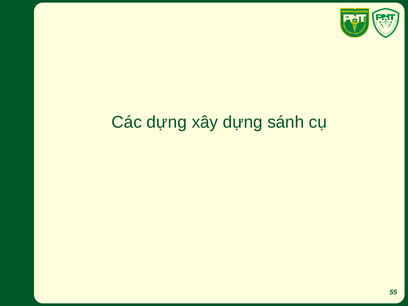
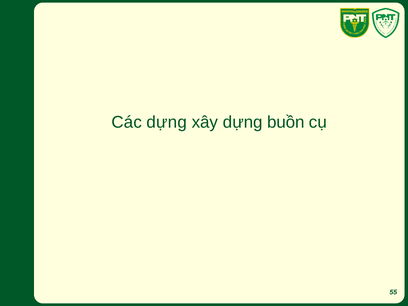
sánh: sánh -> buồn
